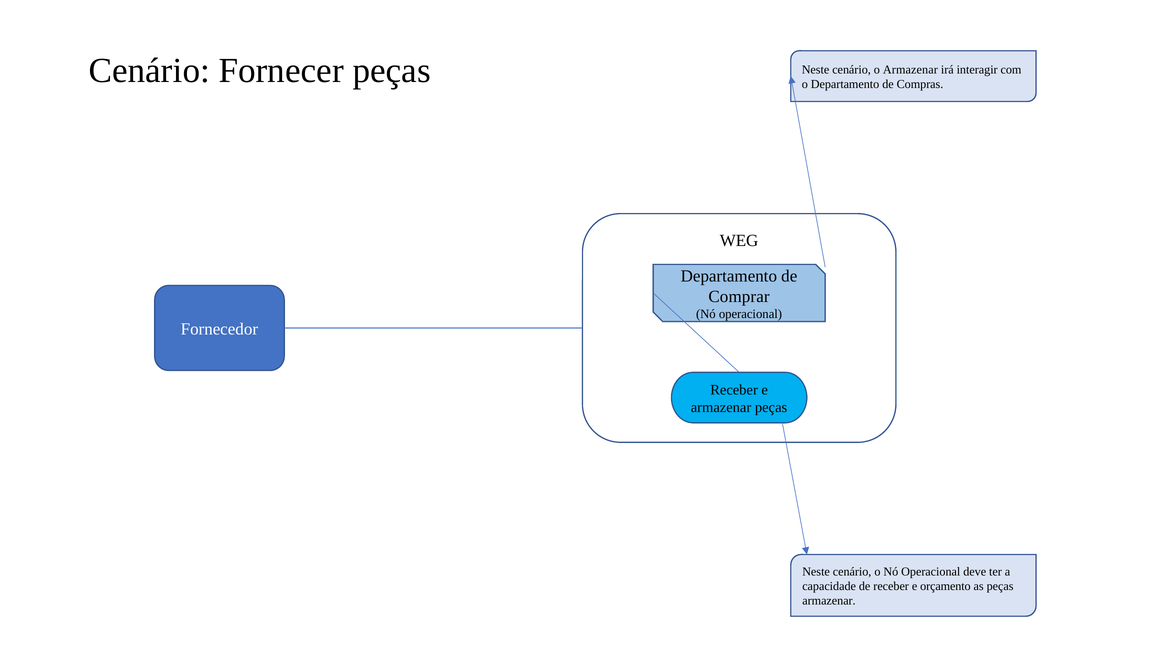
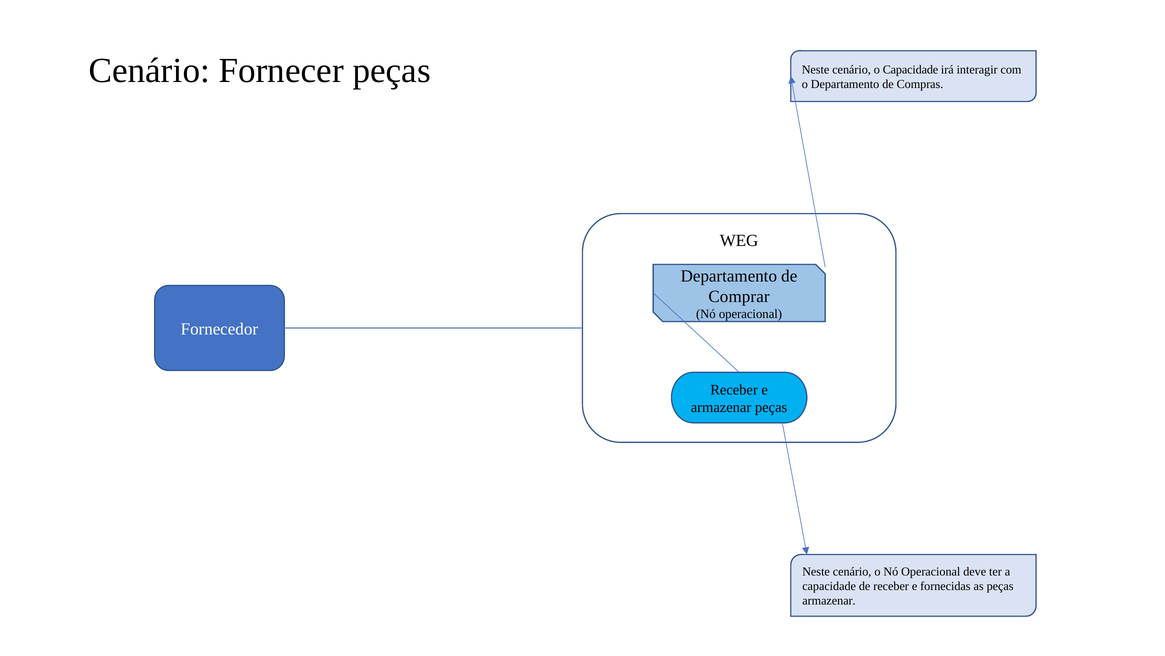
o Armazenar: Armazenar -> Capacidade
orçamento: orçamento -> fornecidas
